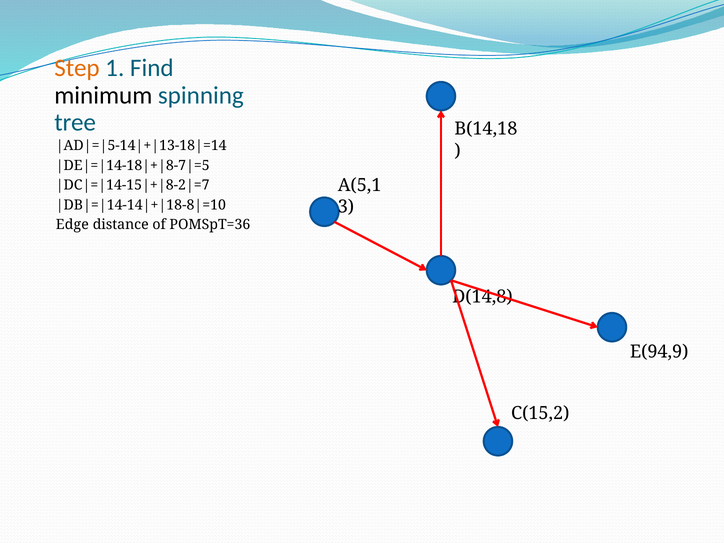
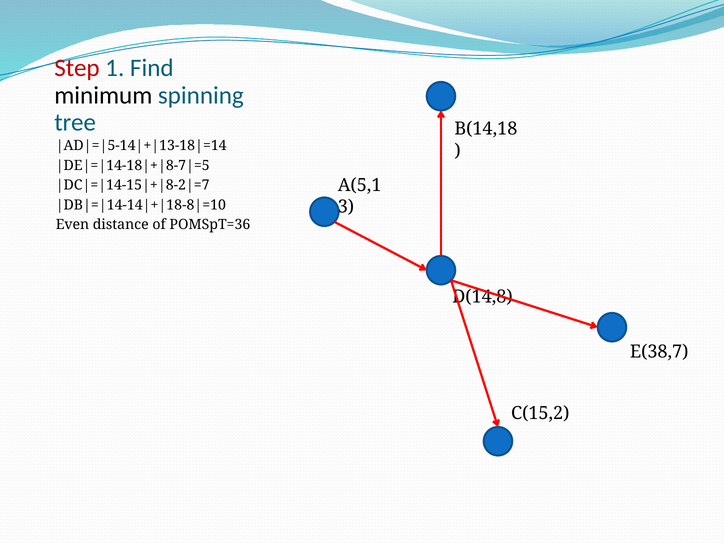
Step colour: orange -> red
Edge: Edge -> Even
E(94,9: E(94,9 -> E(38,7
